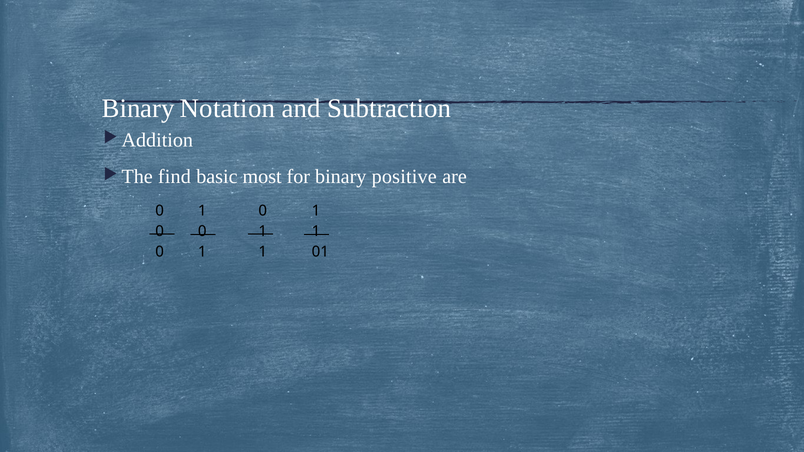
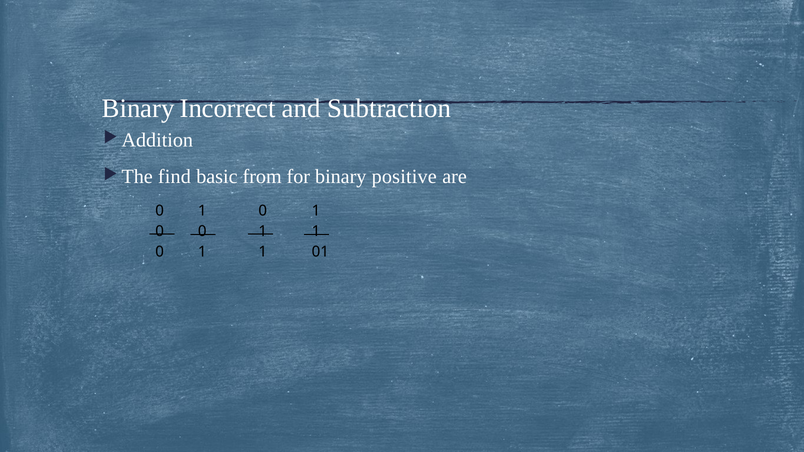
Notation: Notation -> Incorrect
most: most -> from
